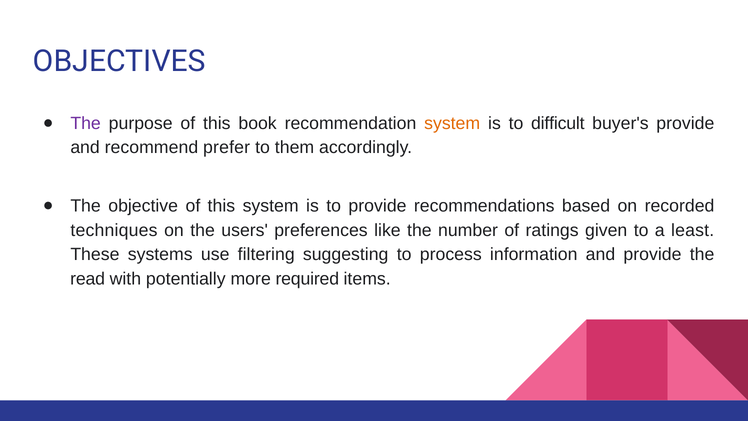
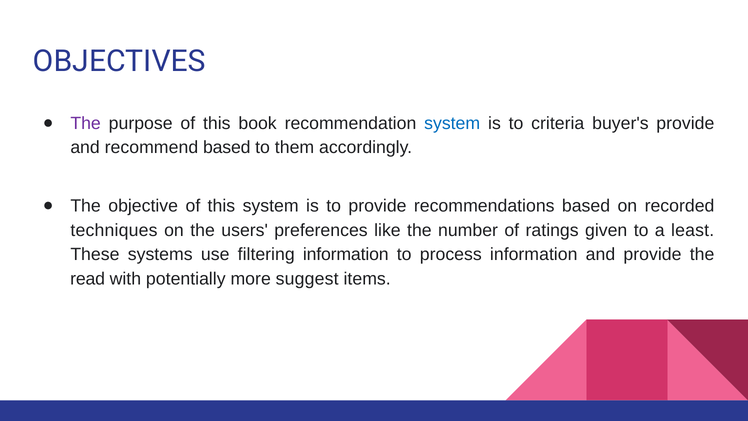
system at (452, 123) colour: orange -> blue
difficult: difficult -> criteria
recommend prefer: prefer -> based
filtering suggesting: suggesting -> information
required: required -> suggest
